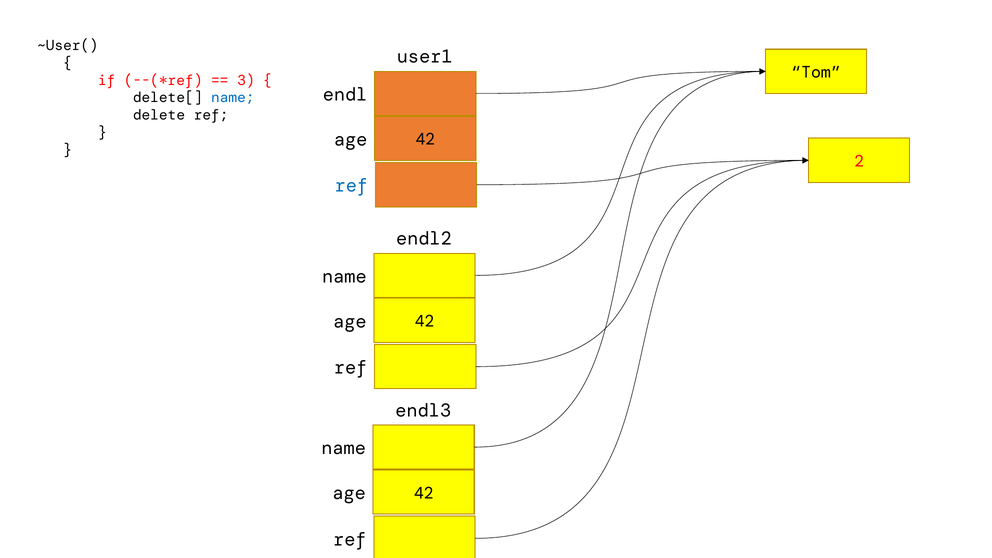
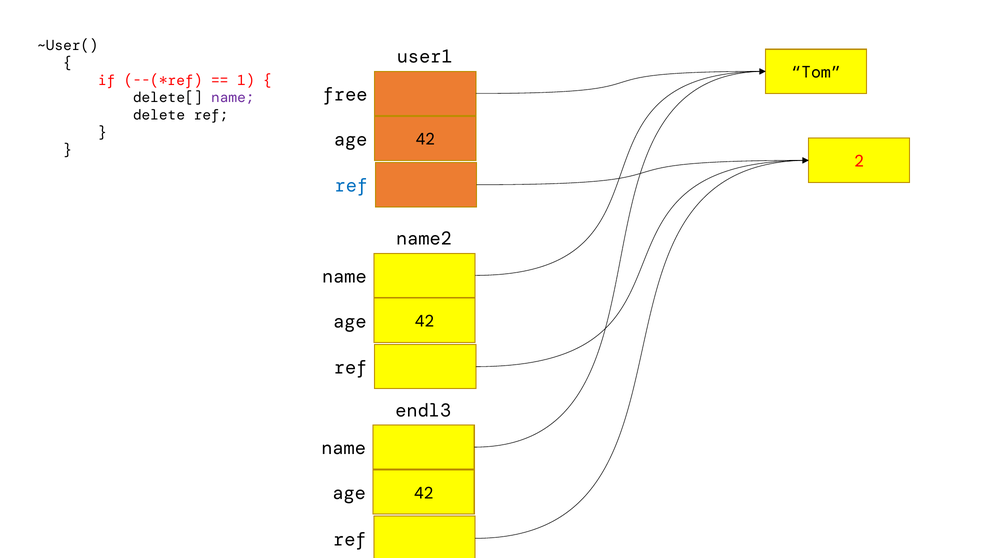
3: 3 -> 1
endl: endl -> free
name at (233, 98) colour: blue -> purple
endl2: endl2 -> name2
